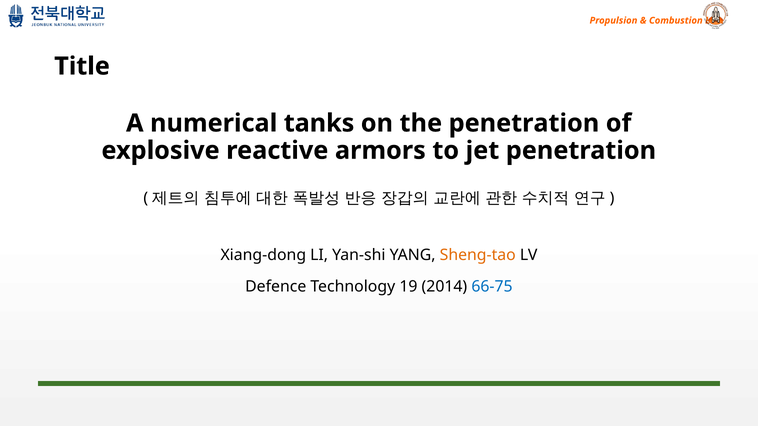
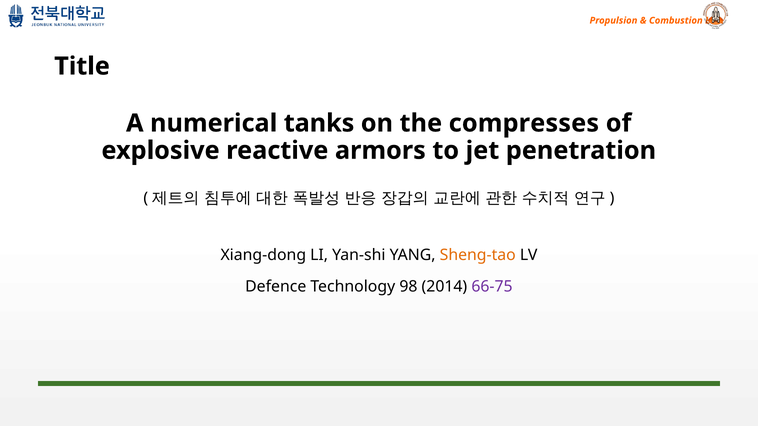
the penetration: penetration -> compresses
19: 19 -> 98
66-75 colour: blue -> purple
